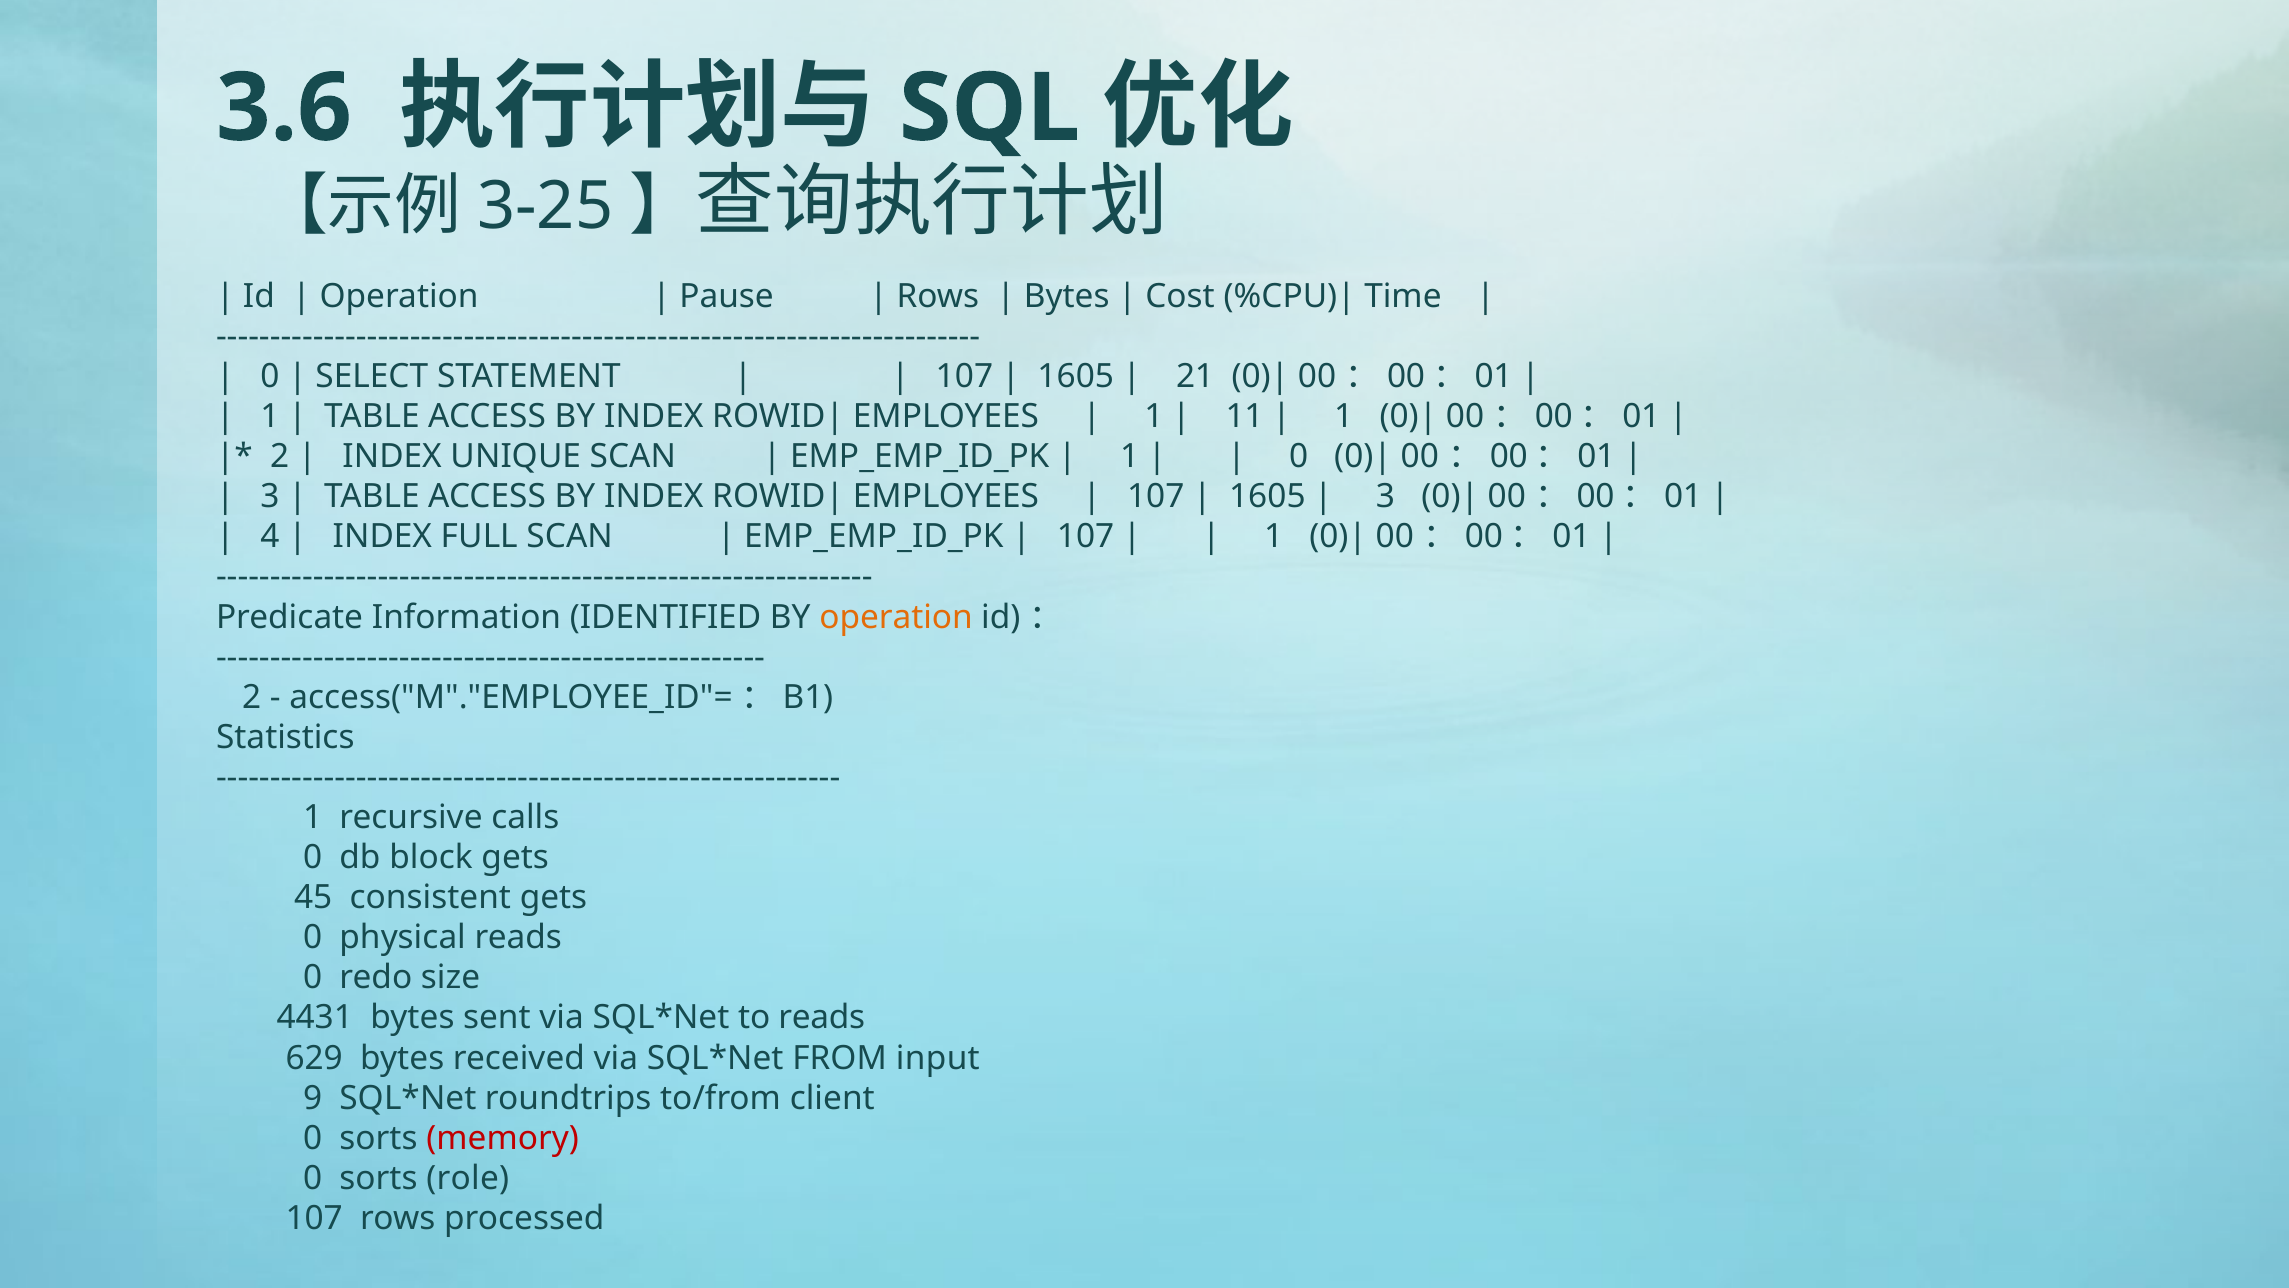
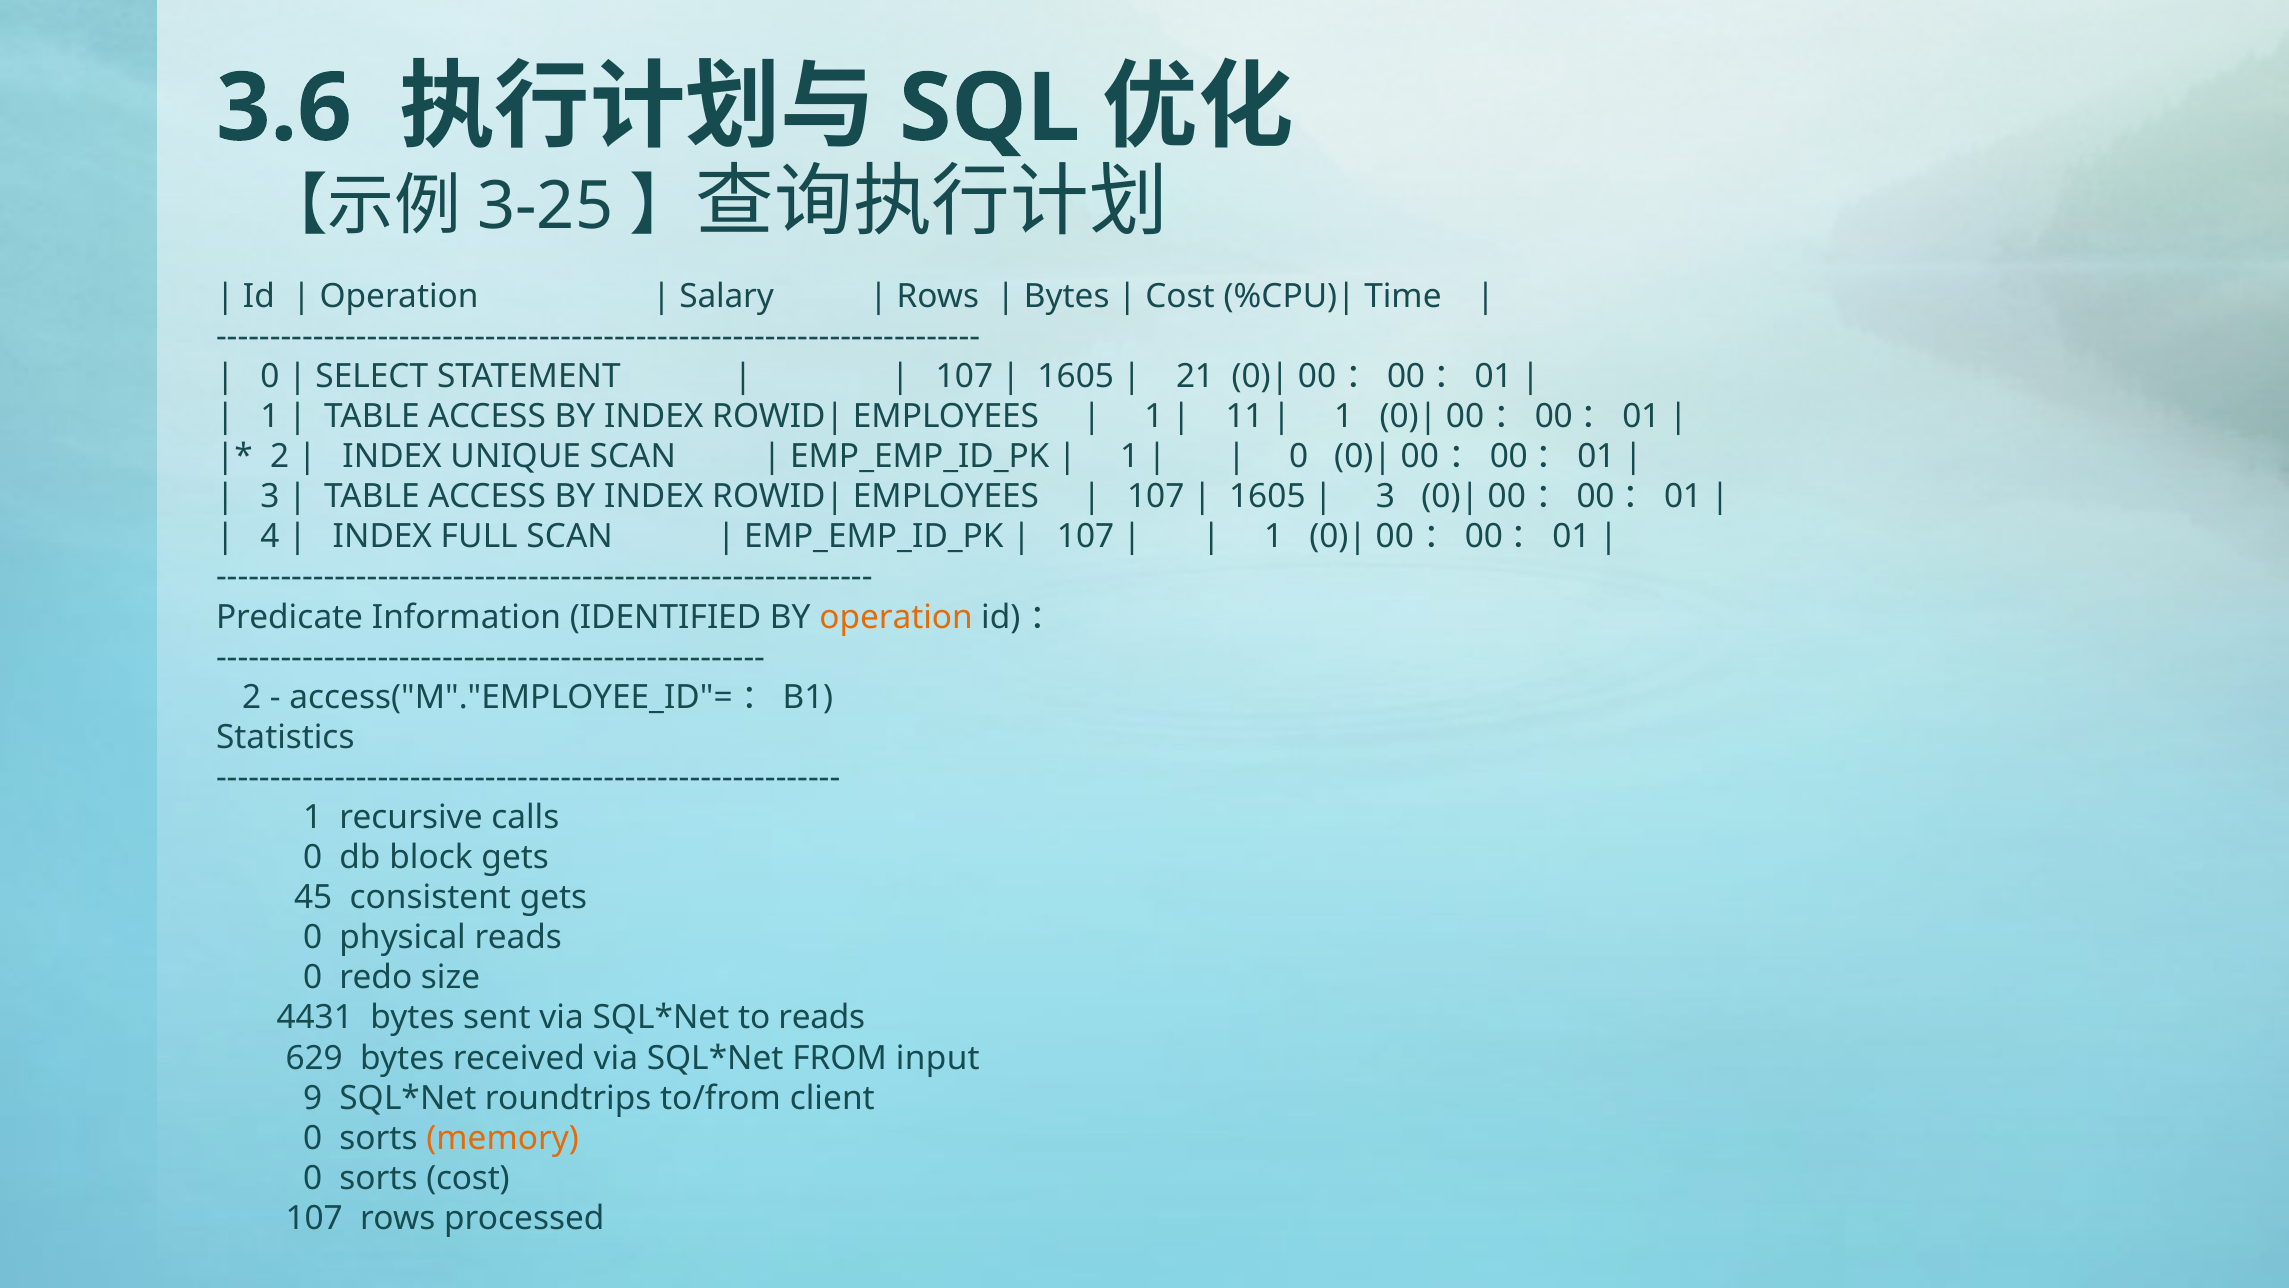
Pause: Pause -> Salary
memory colour: red -> orange
sorts role: role -> cost
